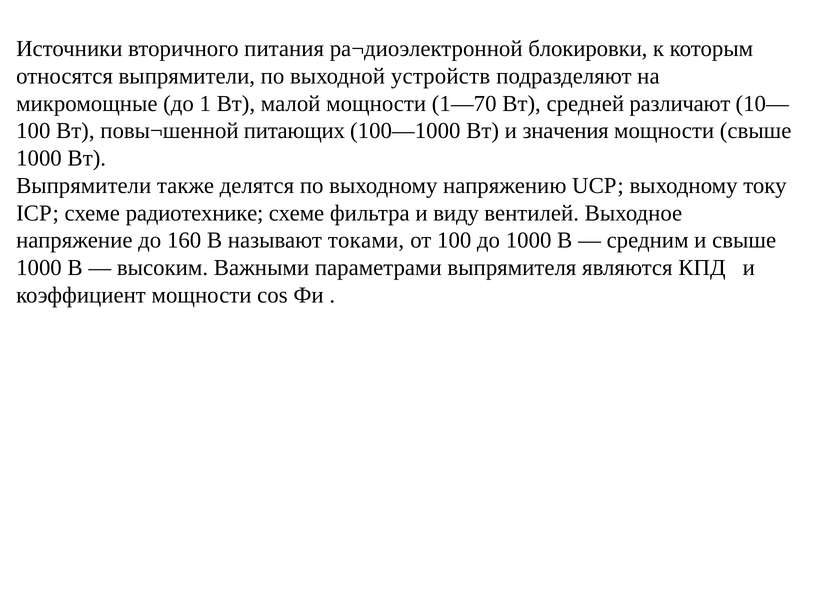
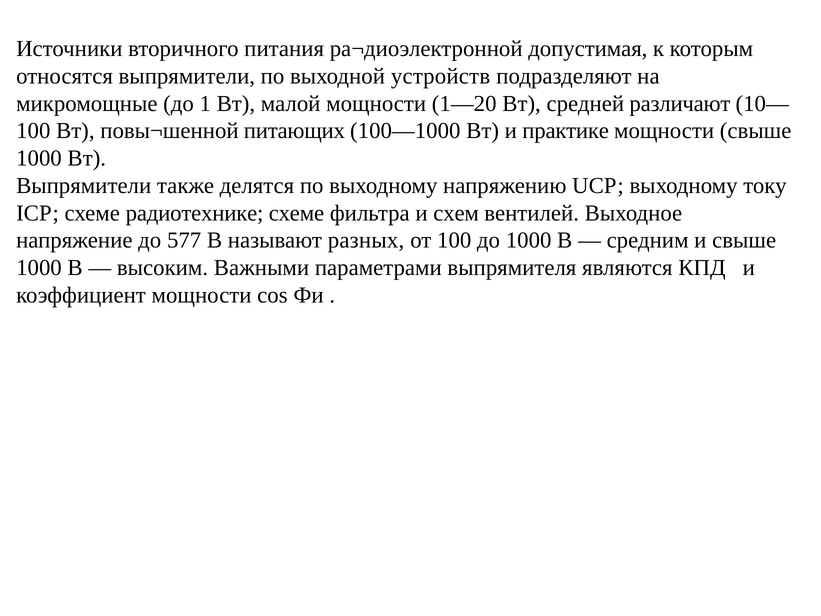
блокировки: блокировки -> допустимая
1—70: 1—70 -> 1—20
значения: значения -> практике
виду: виду -> схем
160: 160 -> 577
токами: токами -> разных
